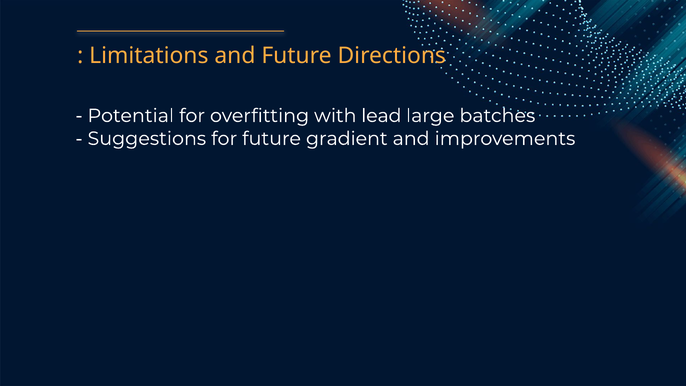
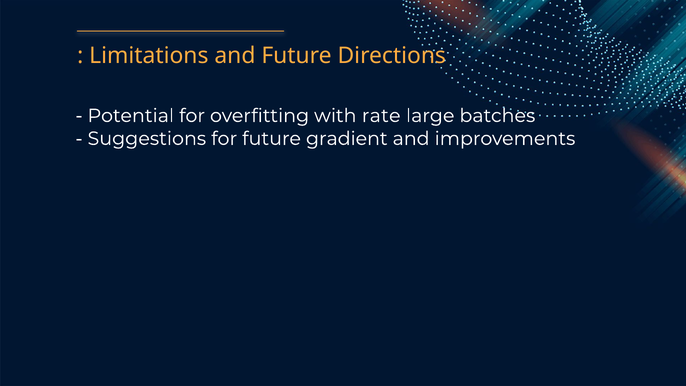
lead: lead -> rate
